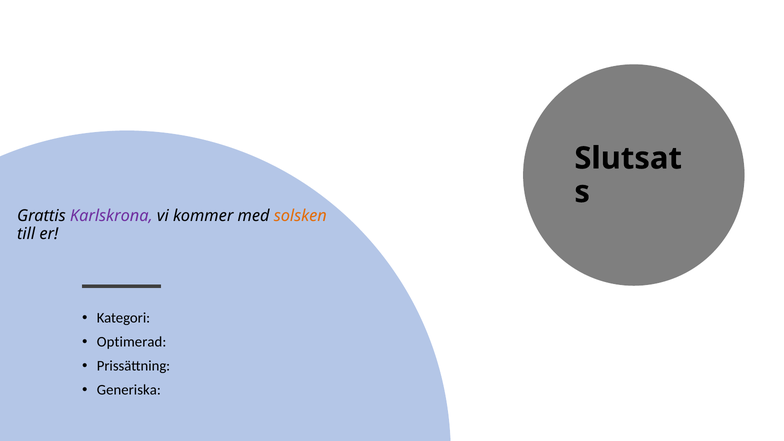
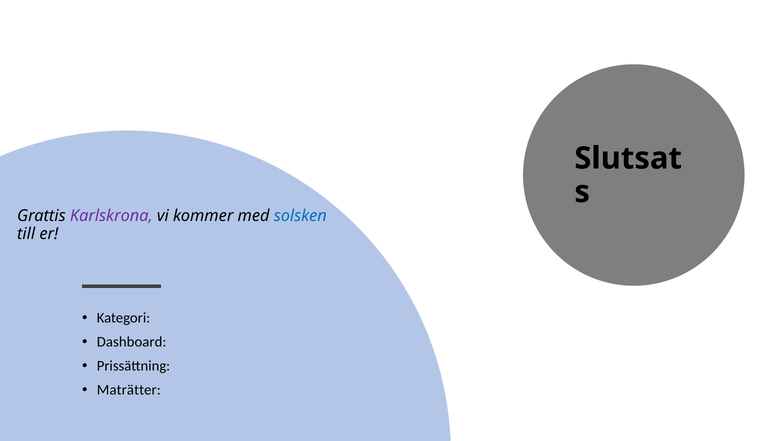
solsken colour: orange -> blue
Optimerad: Optimerad -> Dashboard
Generiska: Generiska -> Maträtter
